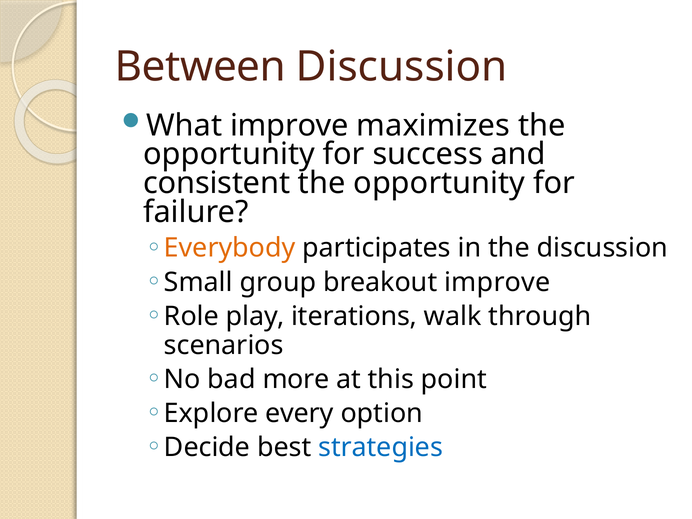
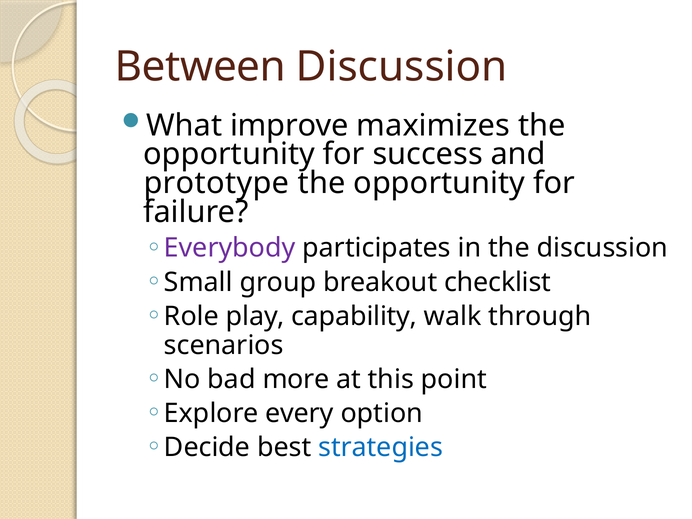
consistent: consistent -> prototype
Everybody colour: orange -> purple
breakout improve: improve -> checklist
iterations: iterations -> capability
